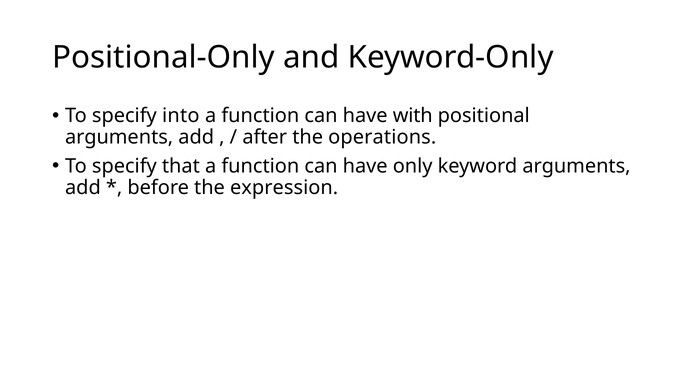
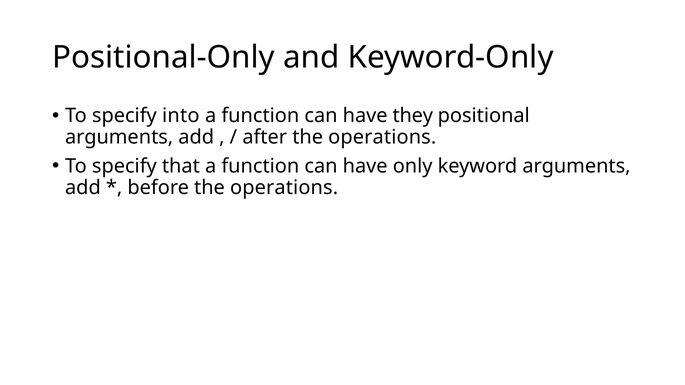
with: with -> they
before the expression: expression -> operations
